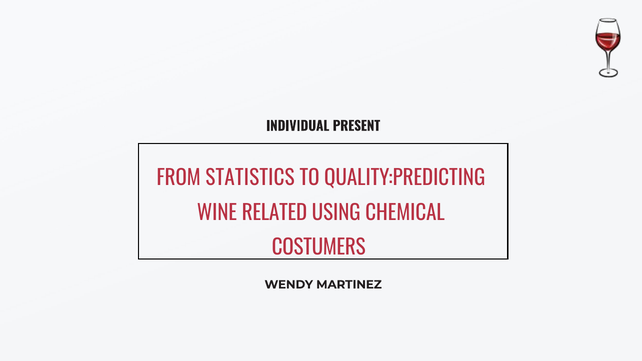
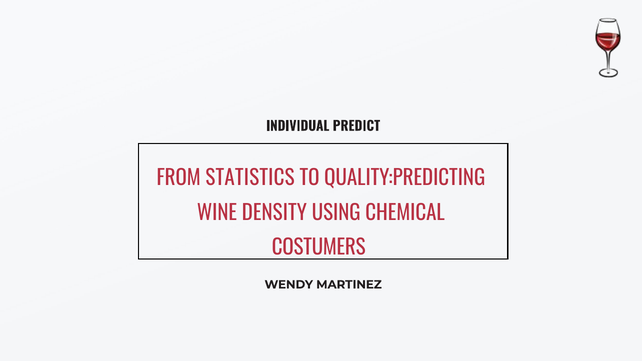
PRESENT: PRESENT -> PREDICT
RELATED: RELATED -> DENSITY
